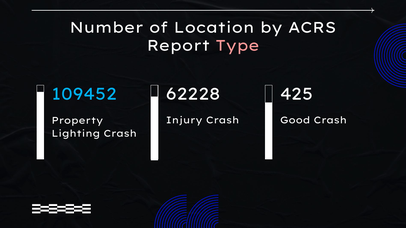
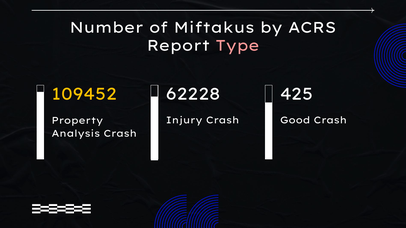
Location: Location -> Miftakus
109452 colour: light blue -> yellow
Lighting: Lighting -> Analysis
